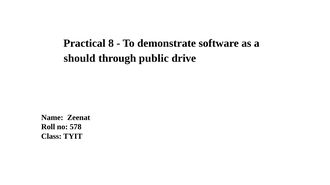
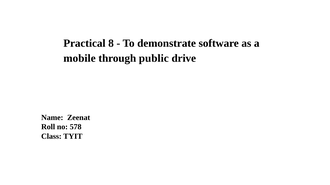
should: should -> mobile
